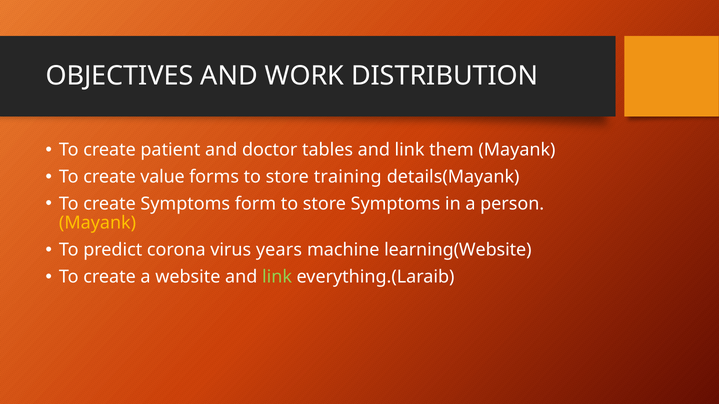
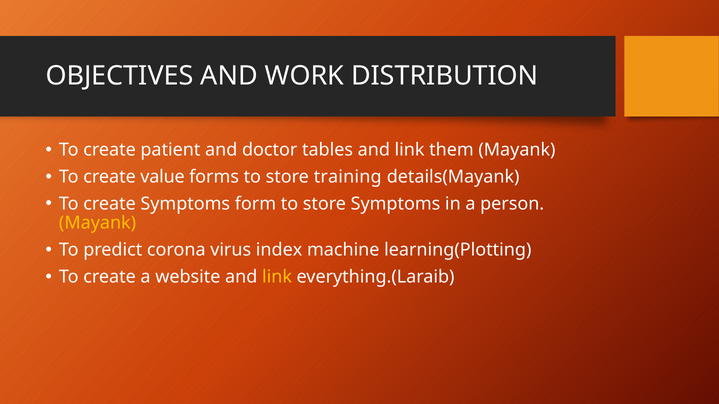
years: years -> index
learning(Website: learning(Website -> learning(Plotting
link at (277, 277) colour: light green -> yellow
